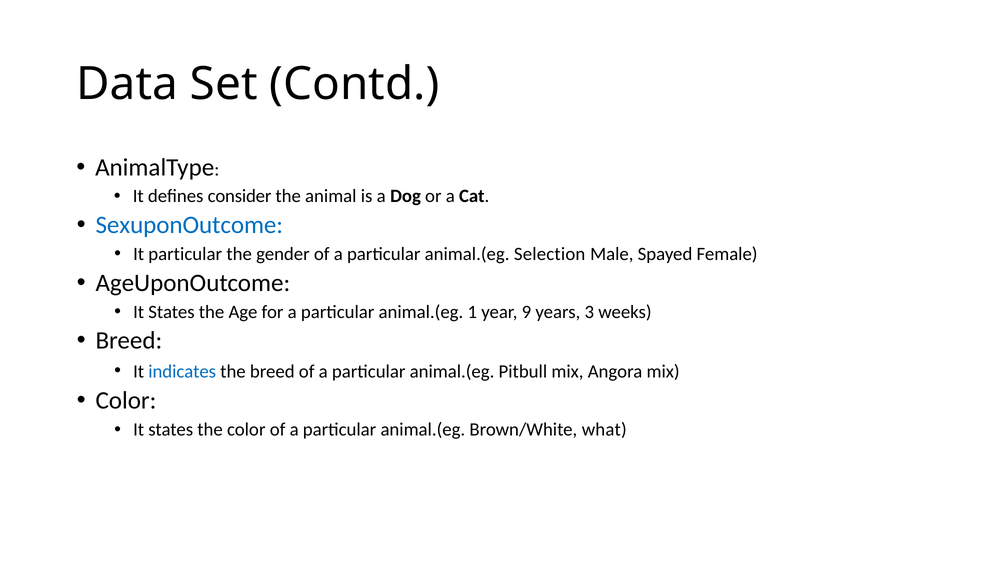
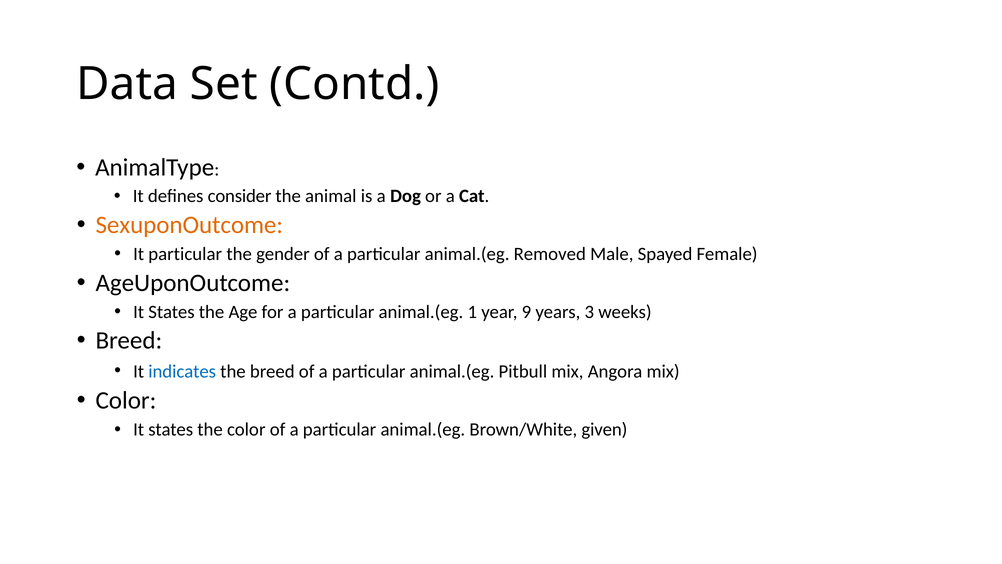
SexuponOutcome colour: blue -> orange
Selection: Selection -> Removed
what: what -> given
